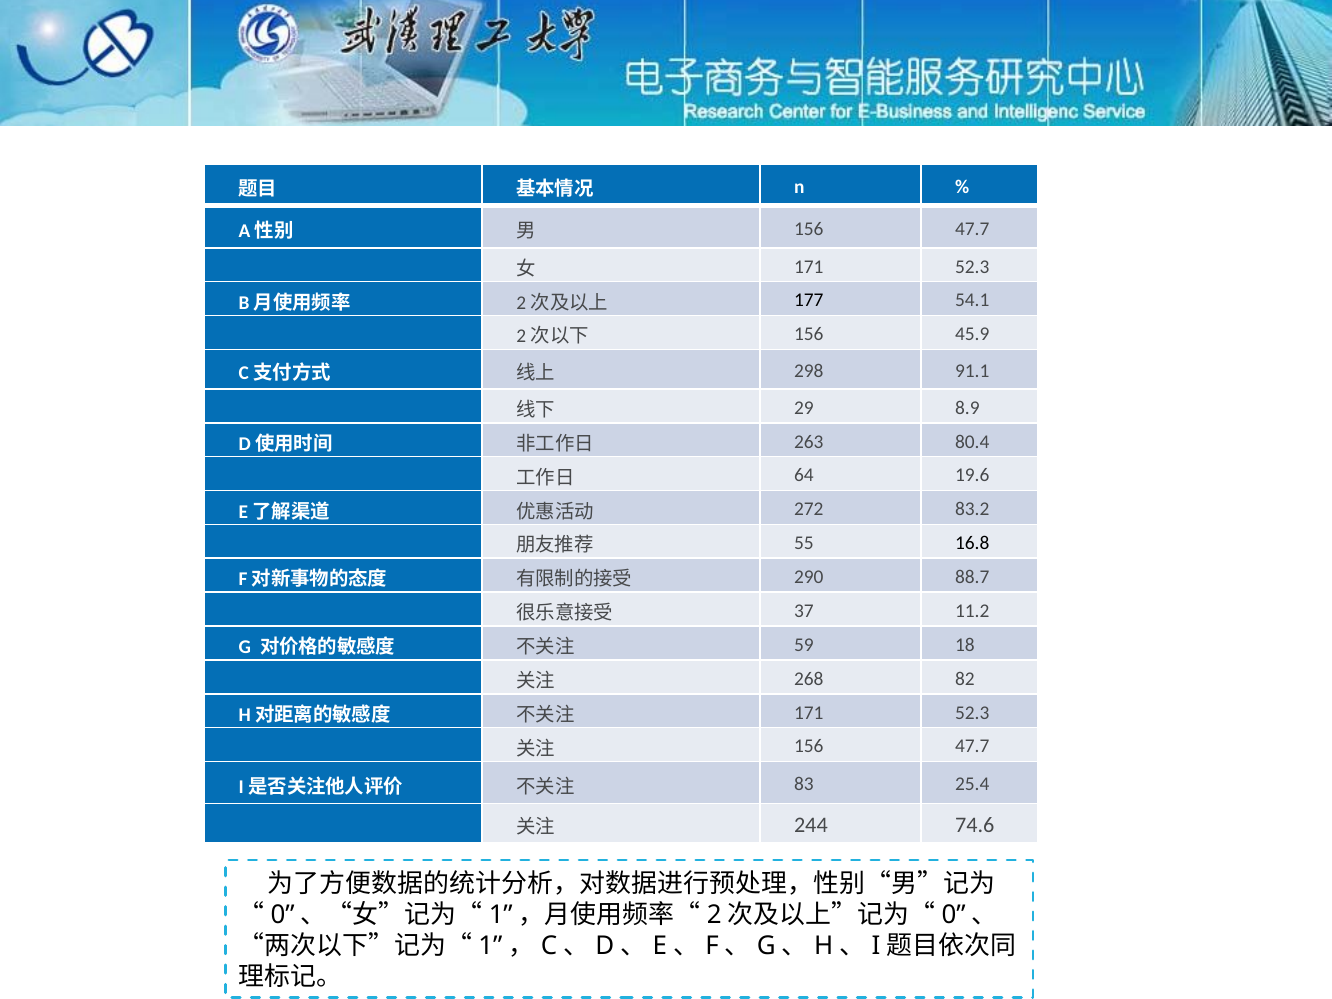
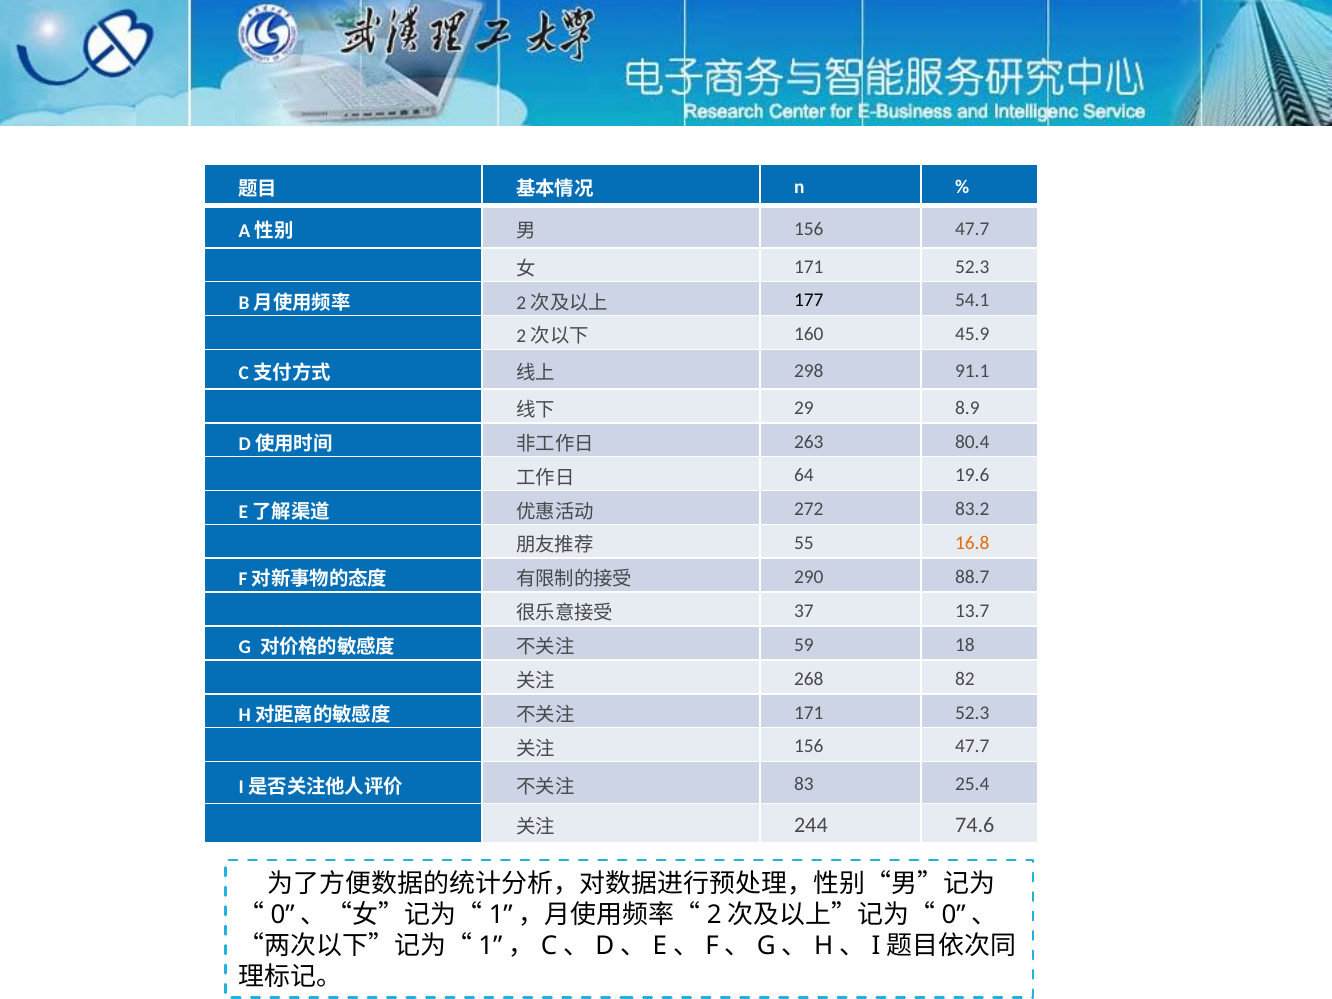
156 at (809, 334): 156 -> 160
16.8 colour: black -> orange
11.2: 11.2 -> 13.7
